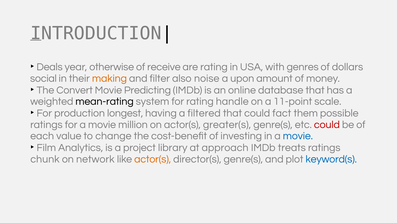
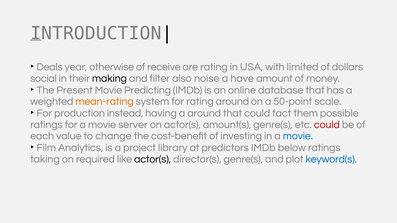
genres: genres -> limited
making colour: orange -> black
upon: upon -> have
Convert: Convert -> Present
mean-rating colour: black -> orange
rating handle: handle -> around
11-point: 11-point -> 50-point
longest: longest -> instead
a filtered: filtered -> around
million: million -> server
greater(s: greater(s -> amount(s
approach: approach -> predictors
treats: treats -> below
chunk: chunk -> taking
network: network -> required
actor(s at (153, 159) colour: orange -> black
